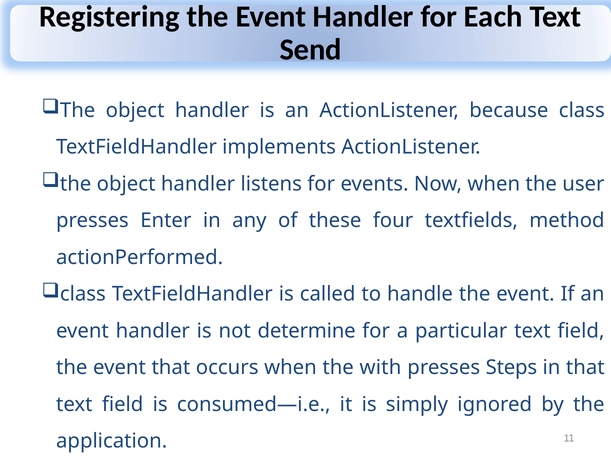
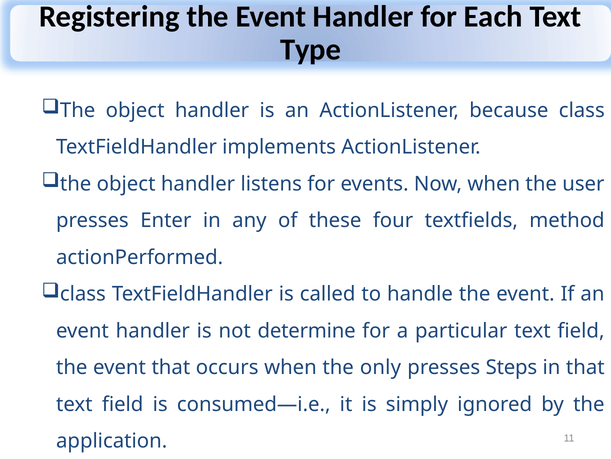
Send: Send -> Type
with: with -> only
